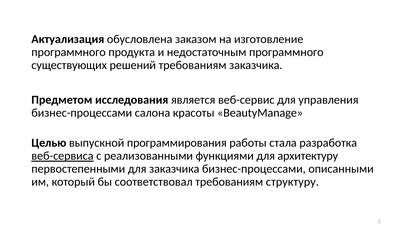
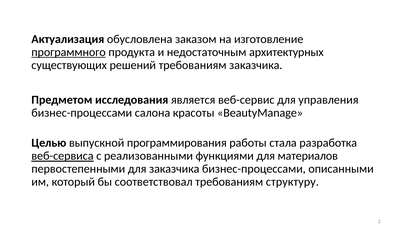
программного at (69, 52) underline: none -> present
недостаточным программного: программного -> архитектурных
архитектуру: архитектуру -> материалов
